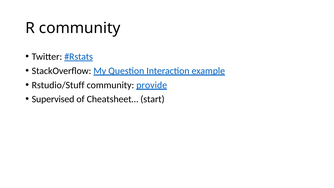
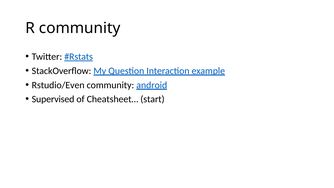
Rstudio/Stuff: Rstudio/Stuff -> Rstudio/Even
provide: provide -> android
